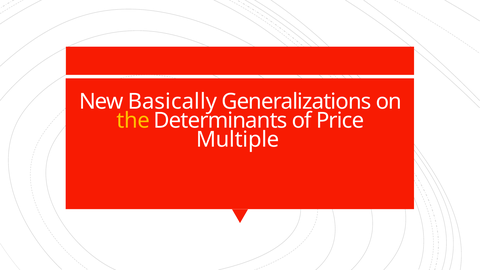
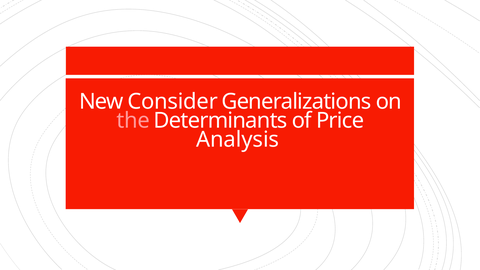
Basically: Basically -> Consider
the colour: yellow -> pink
Multiple: Multiple -> Analysis
